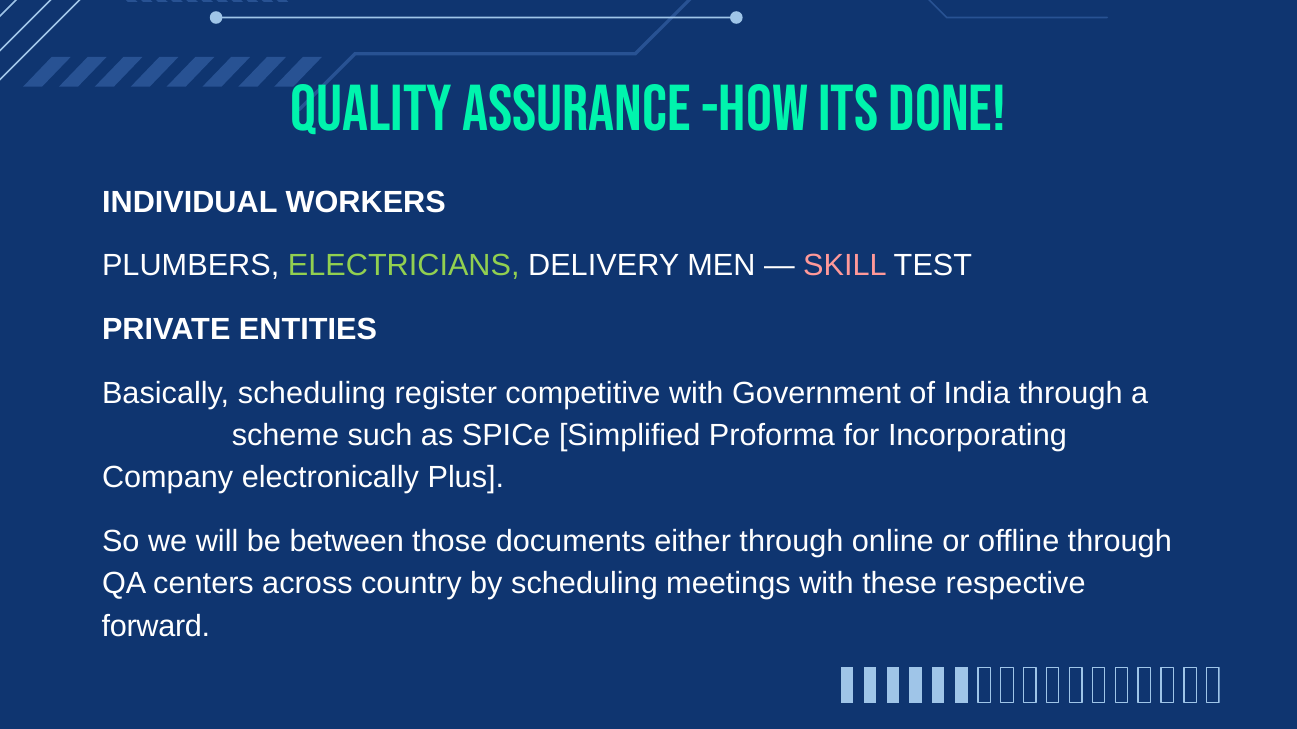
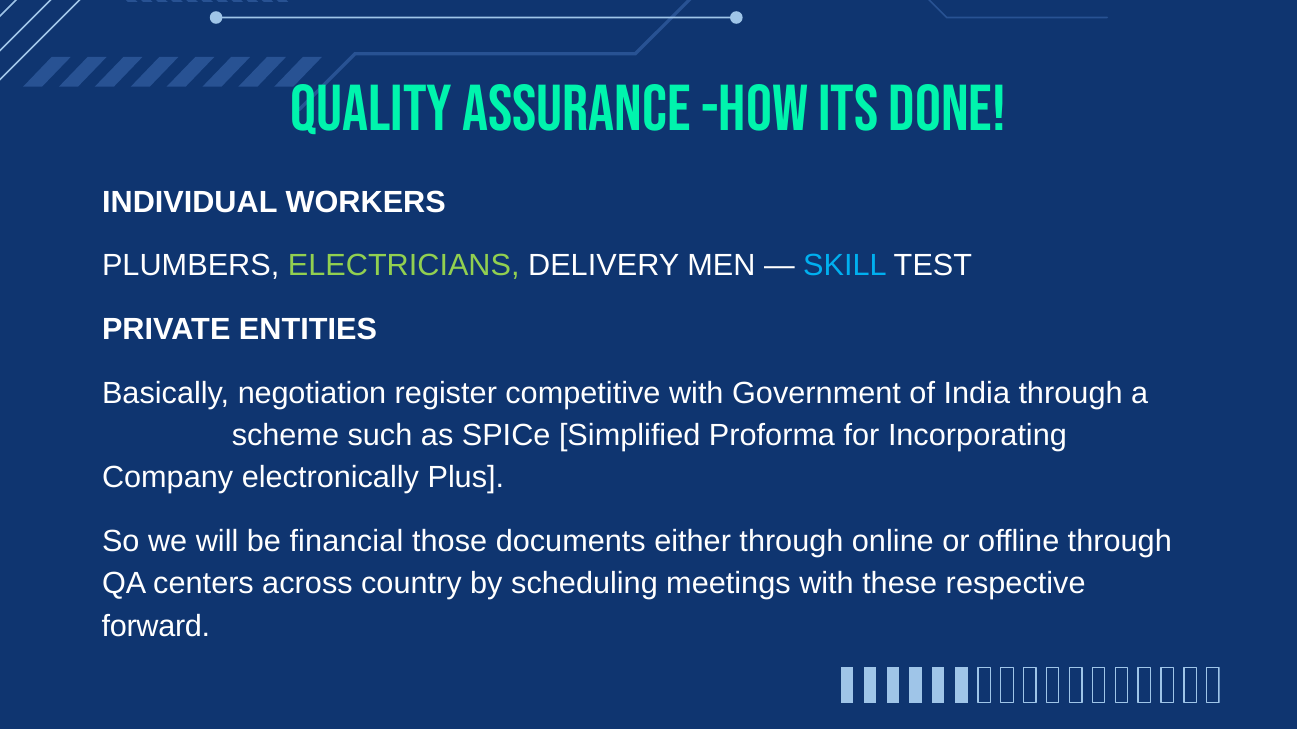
SKILL colour: pink -> light blue
Basically scheduling: scheduling -> negotiation
between: between -> financial
